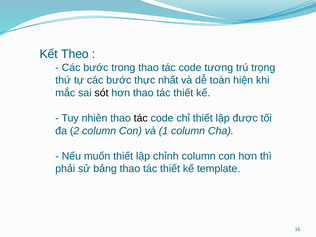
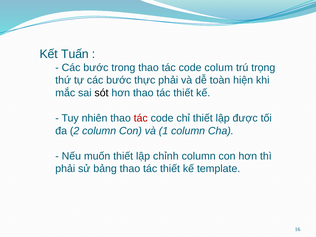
Theo: Theo -> Tuấn
tương: tương -> colum
thực nhất: nhất -> phải
tác at (141, 118) colour: black -> red
